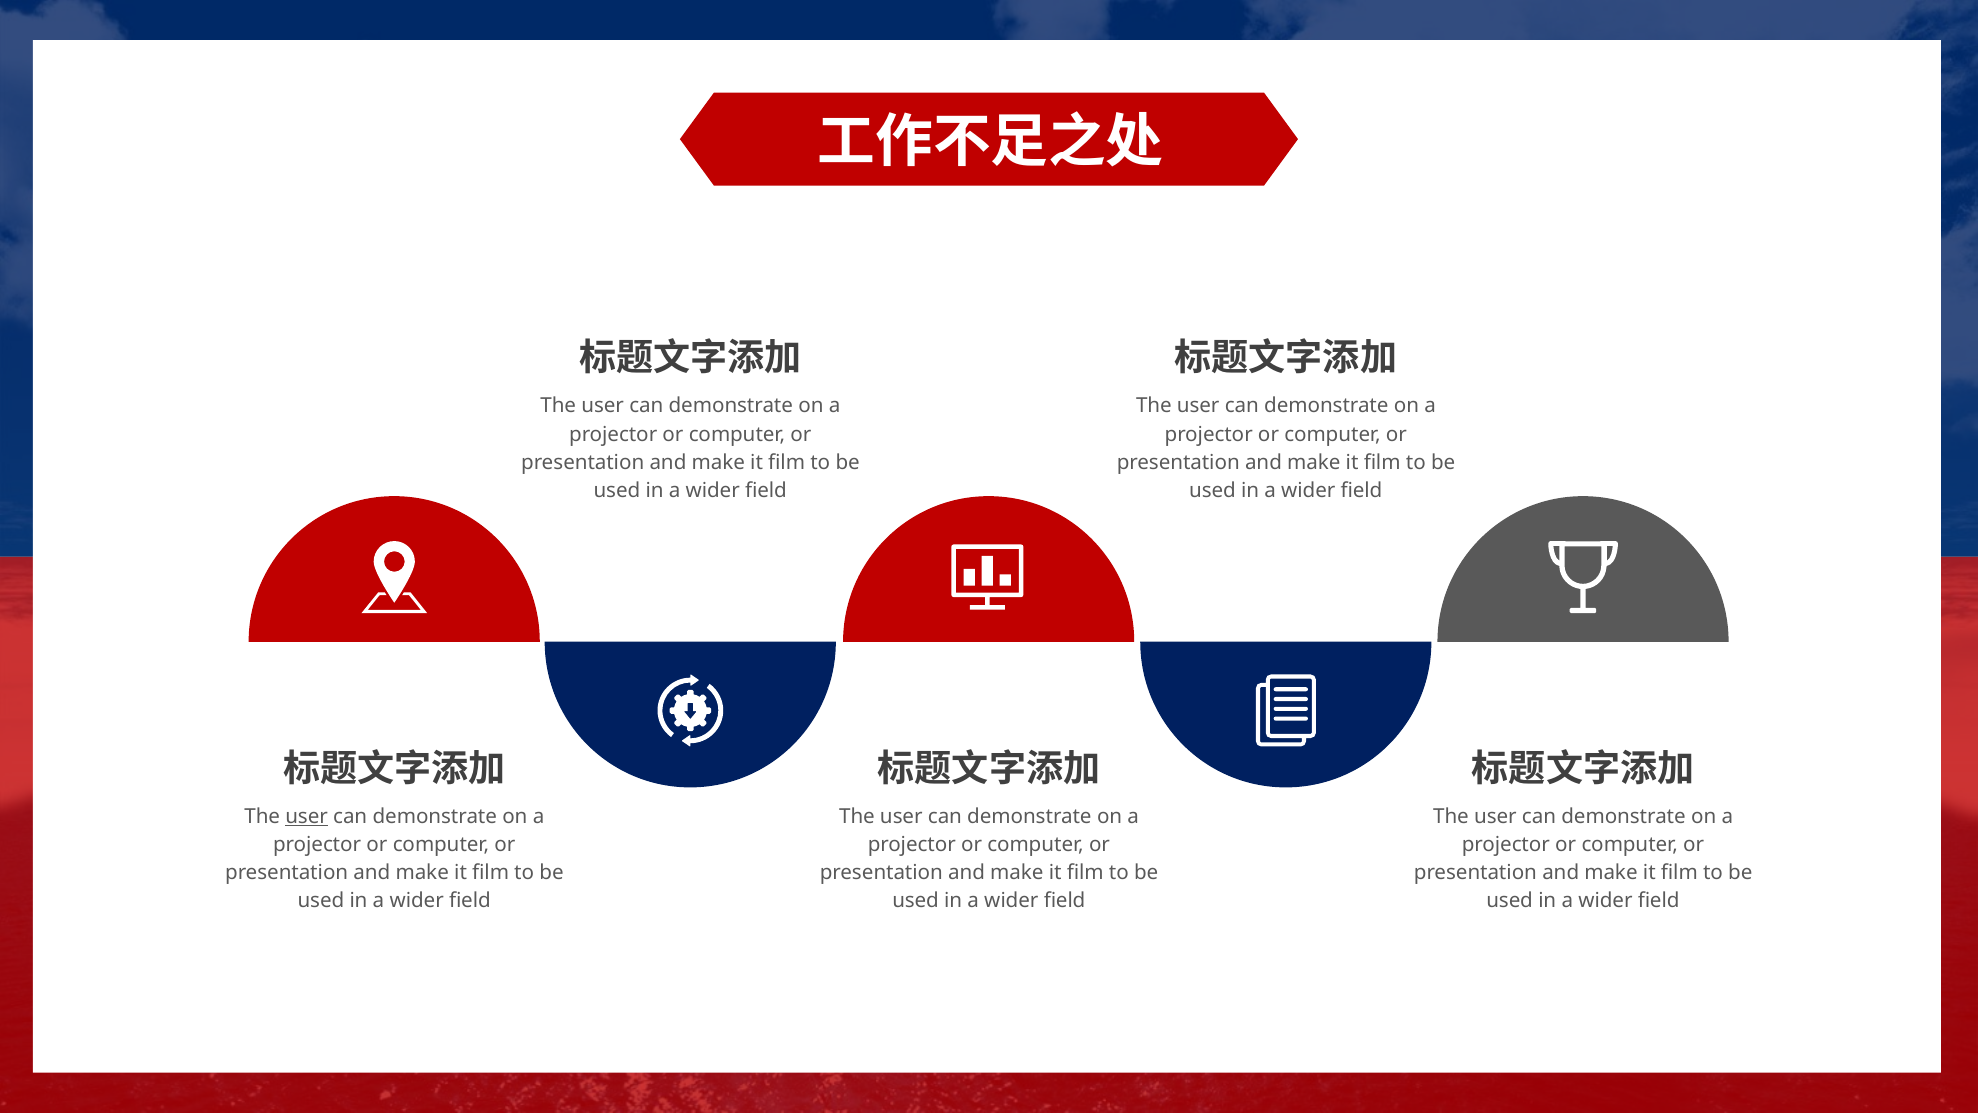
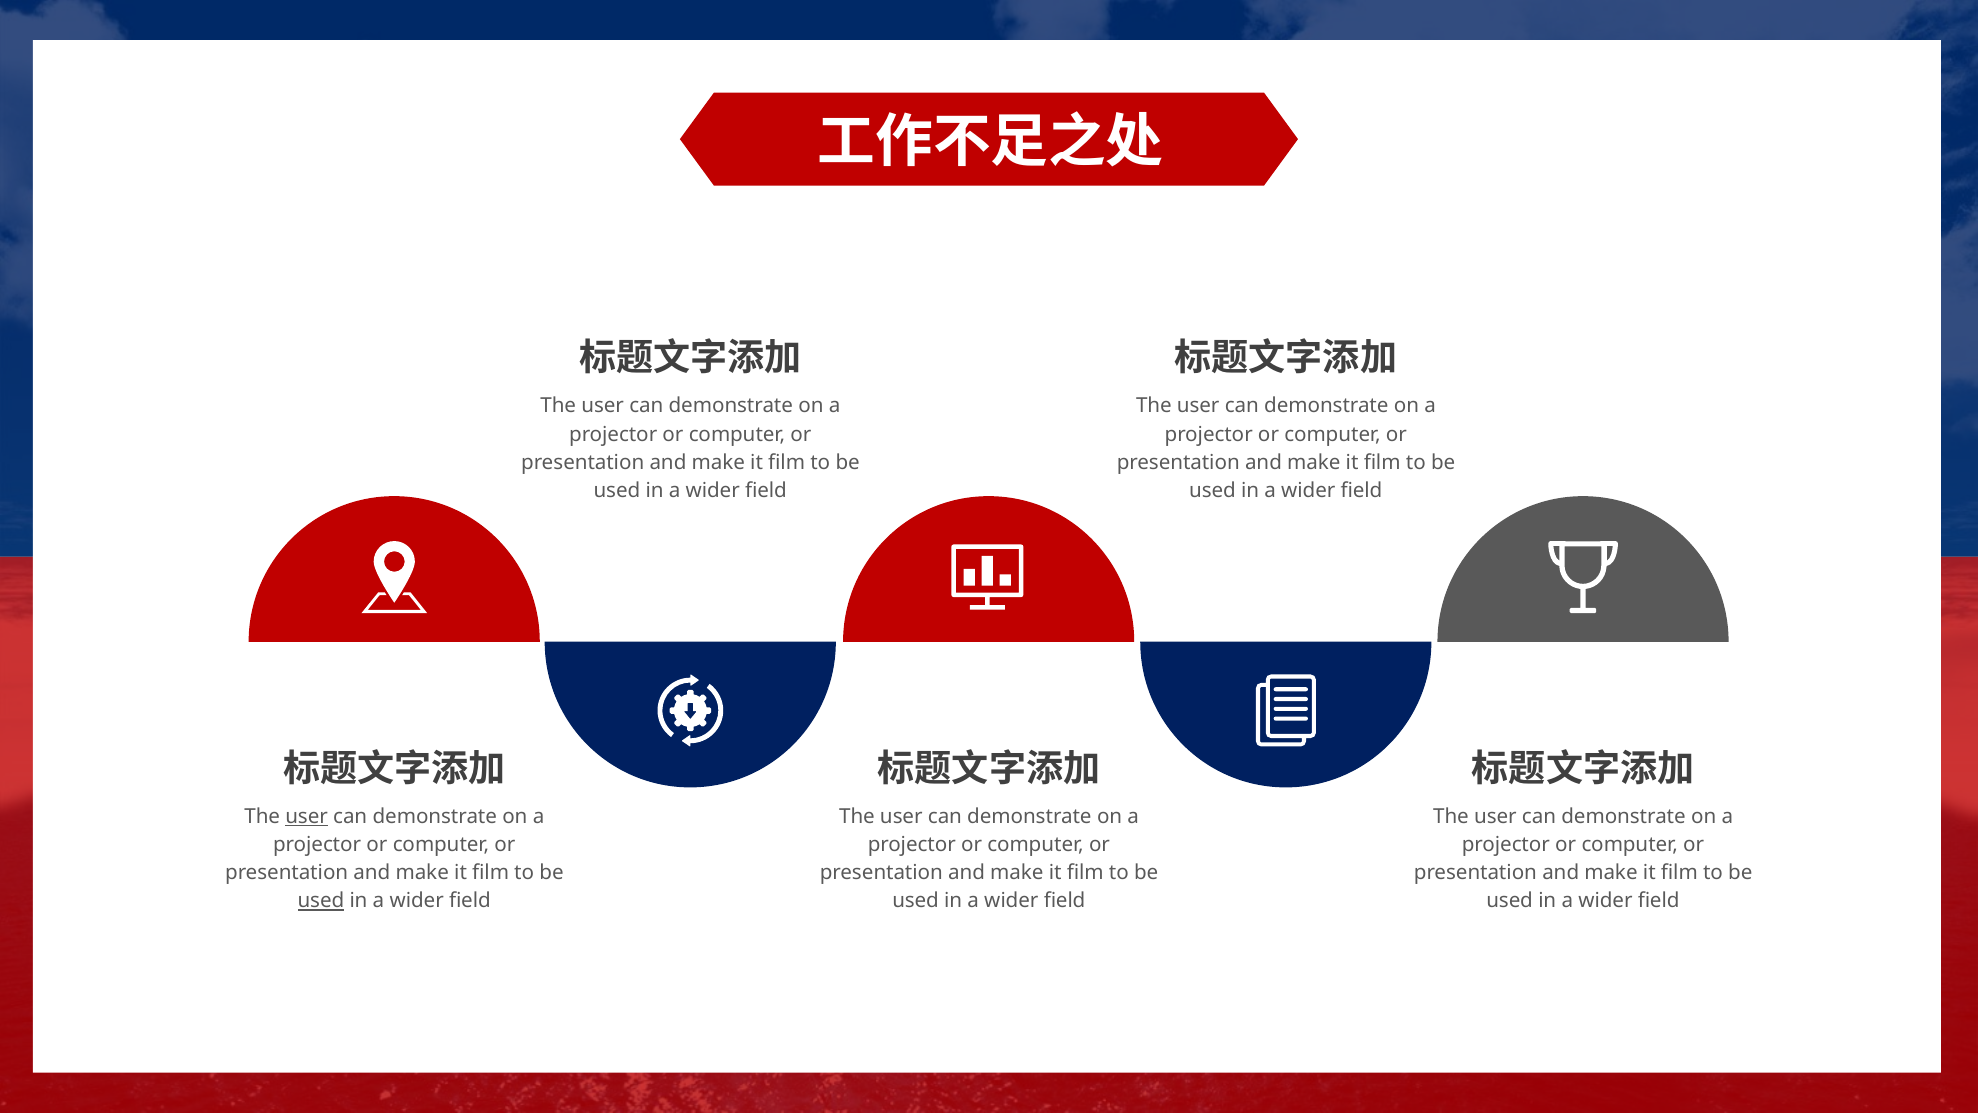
used at (321, 901) underline: none -> present
